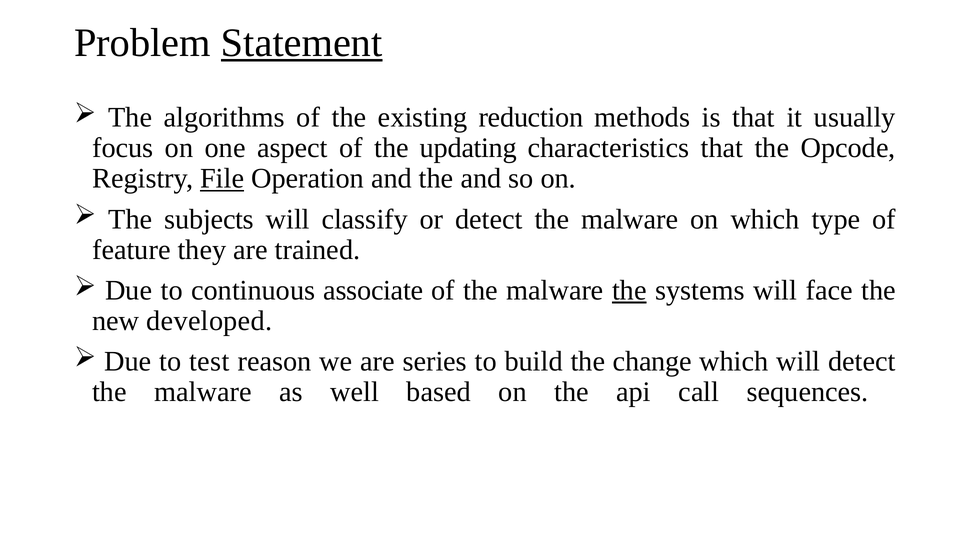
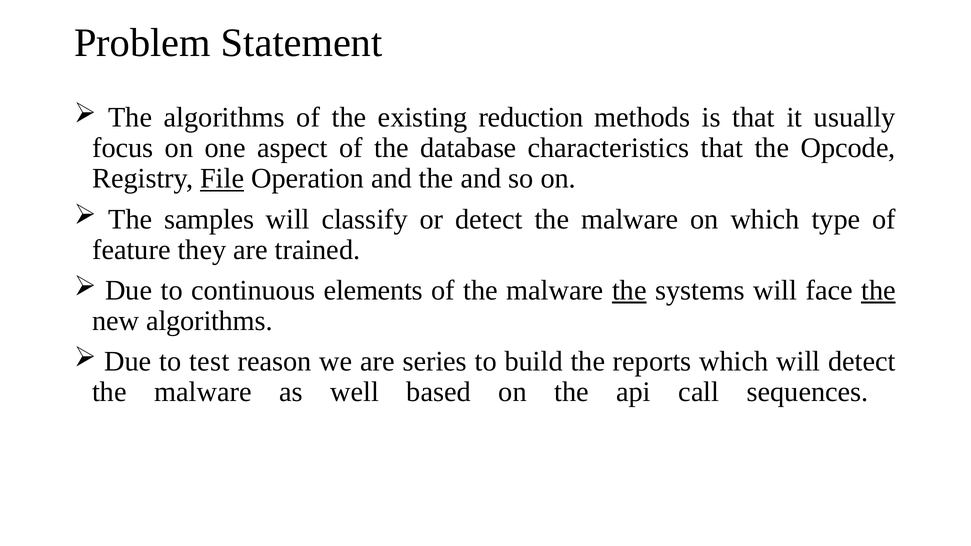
Statement underline: present -> none
updating: updating -> database
subjects: subjects -> samples
associate: associate -> elements
the at (878, 290) underline: none -> present
new developed: developed -> algorithms
change: change -> reports
